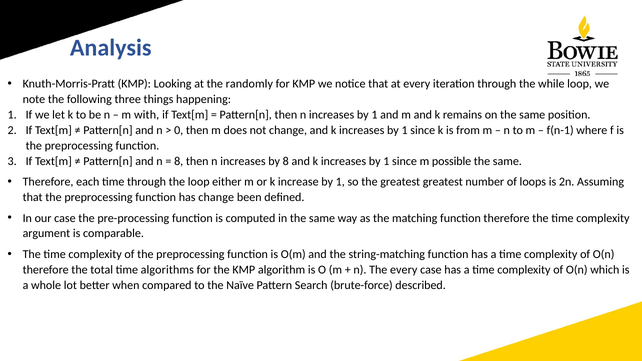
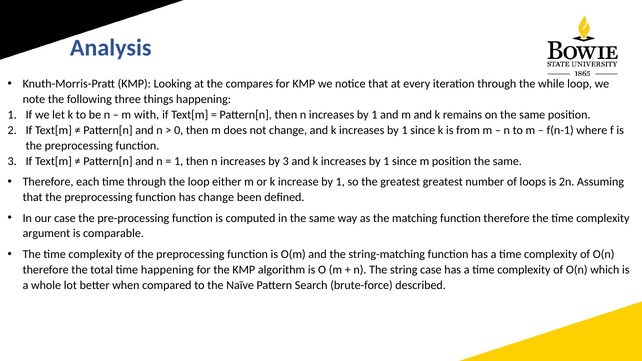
randomly: randomly -> compares
8 at (179, 161): 8 -> 1
by 8: 8 -> 3
m possible: possible -> position
time algorithms: algorithms -> happening
The every: every -> string
